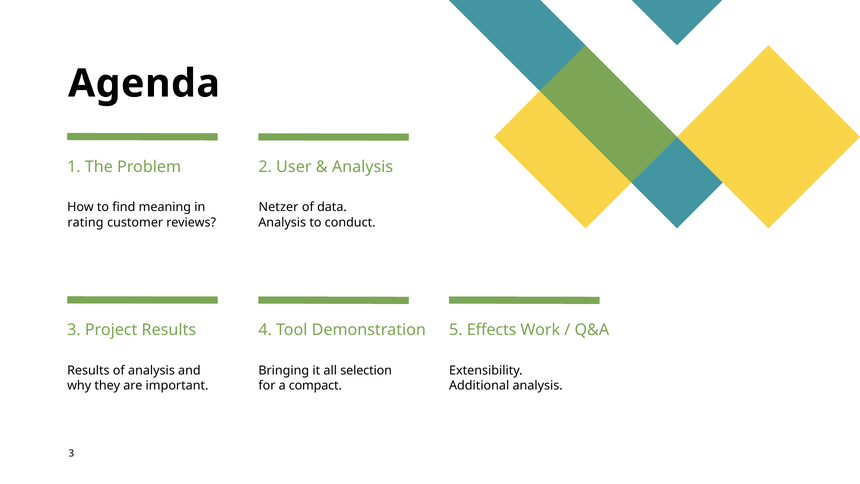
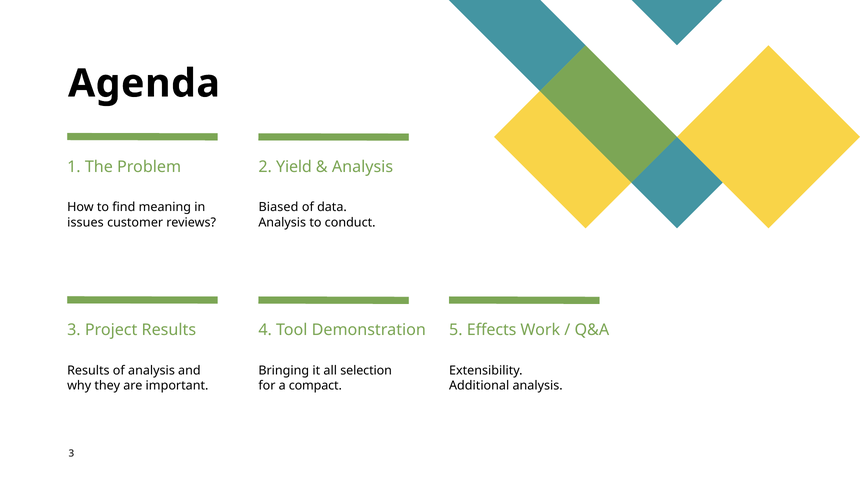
User: User -> Yield
Netzer: Netzer -> Biased
rating: rating -> issues
